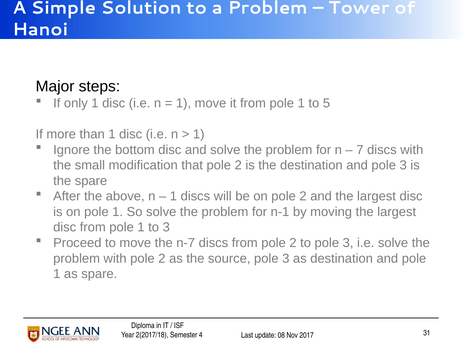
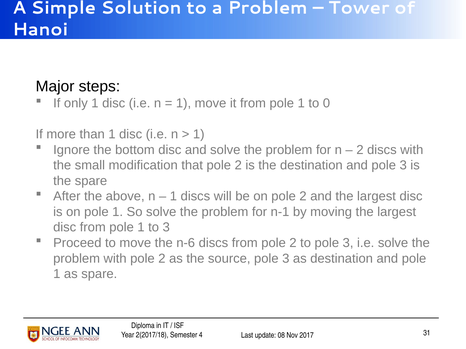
5: 5 -> 0
7 at (360, 150): 7 -> 2
n-7: n-7 -> n-6
